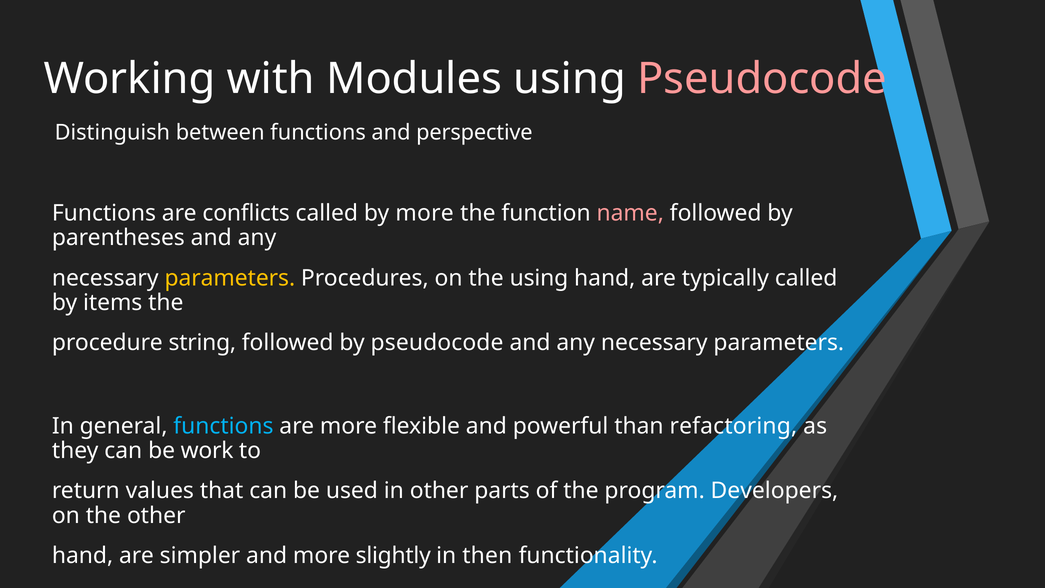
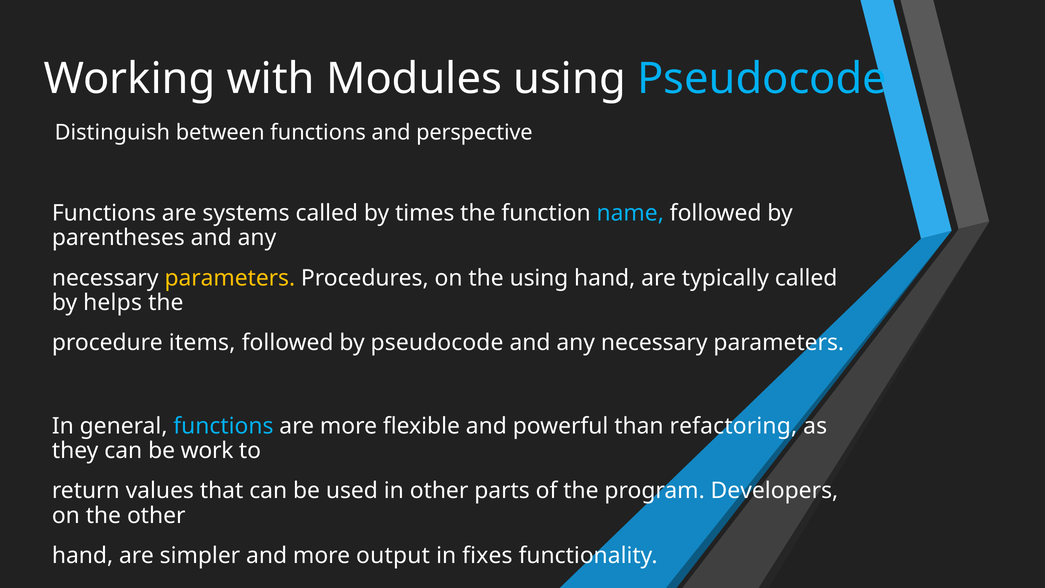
Pseudocode at (762, 79) colour: pink -> light blue
conflicts: conflicts -> systems
by more: more -> times
name colour: pink -> light blue
items: items -> helps
string: string -> items
slightly: slightly -> output
then: then -> fixes
